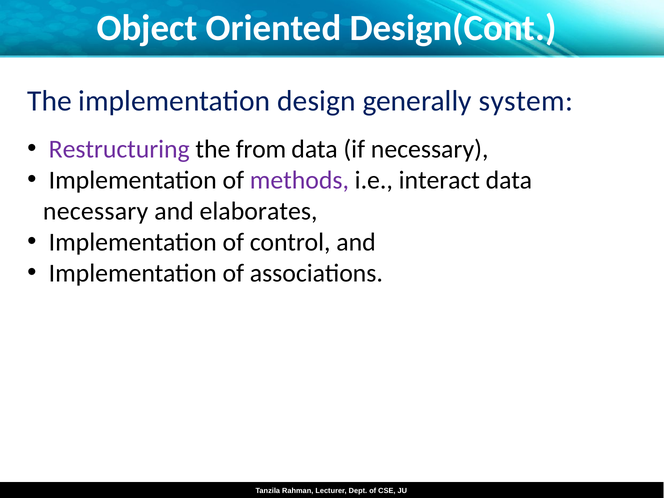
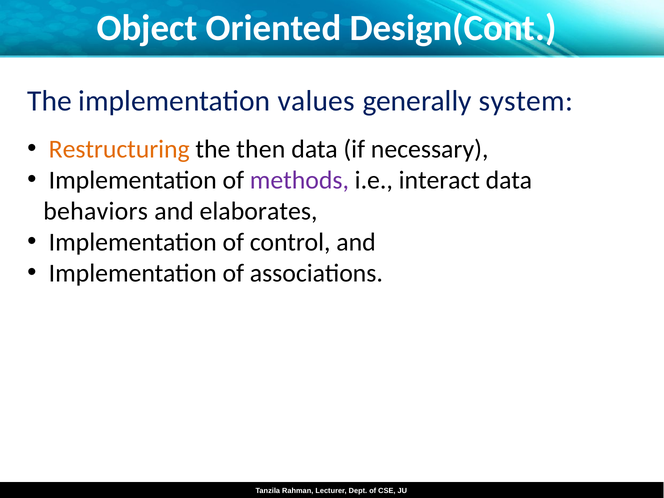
design: design -> values
Restructuring colour: purple -> orange
from: from -> then
necessary at (96, 211): necessary -> behaviors
